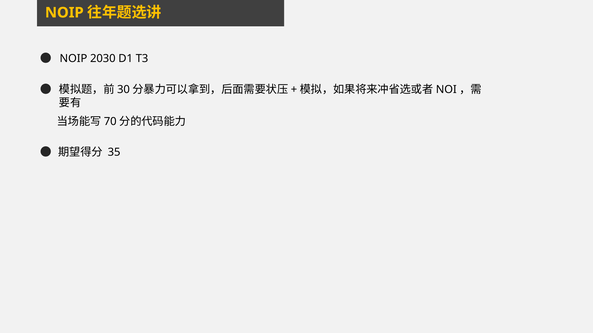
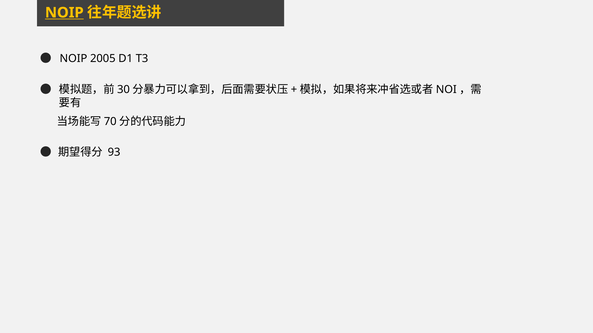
NOIP at (64, 13) underline: none -> present
2030: 2030 -> 2005
35: 35 -> 93
